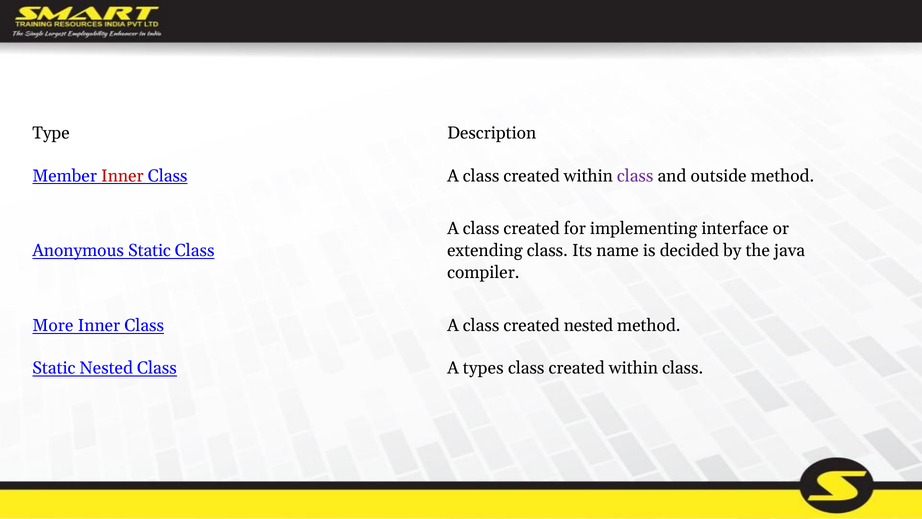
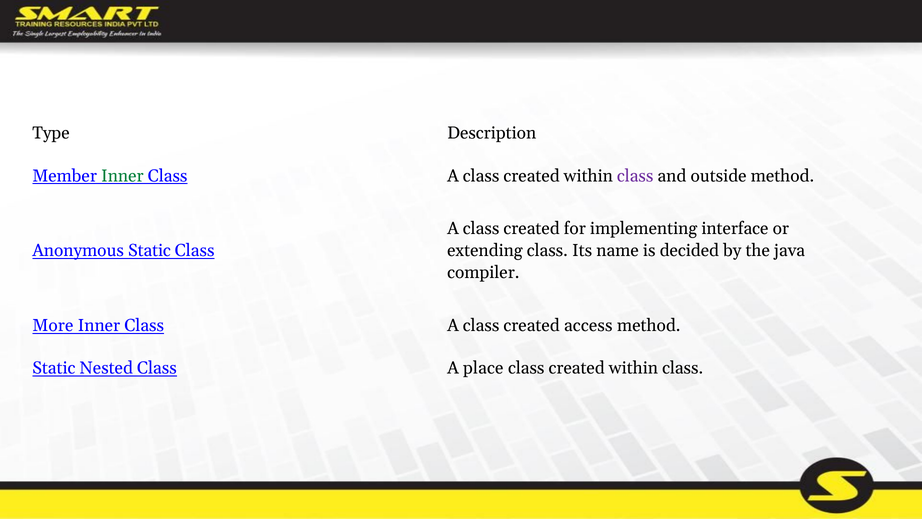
Inner at (122, 176) colour: red -> green
created nested: nested -> access
types: types -> place
